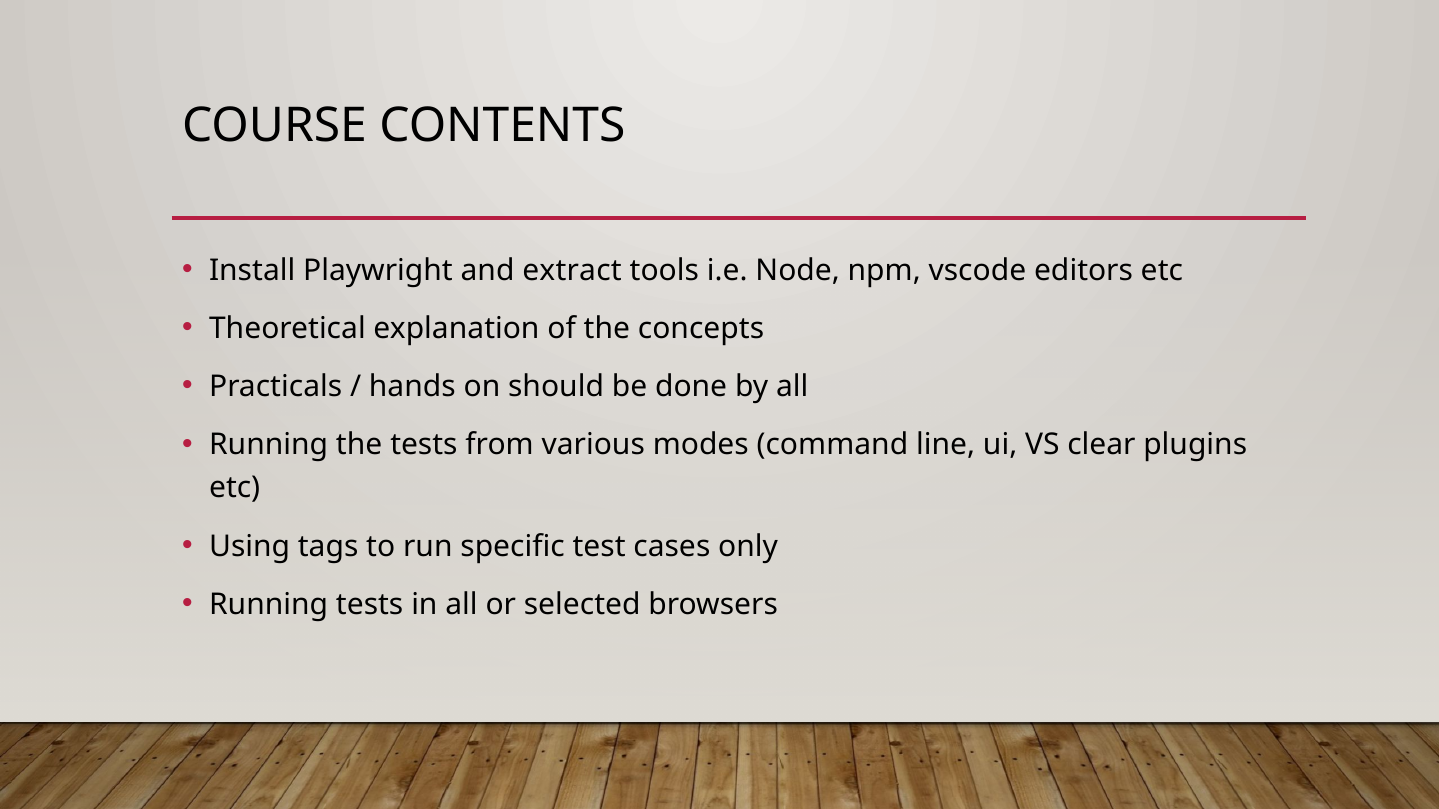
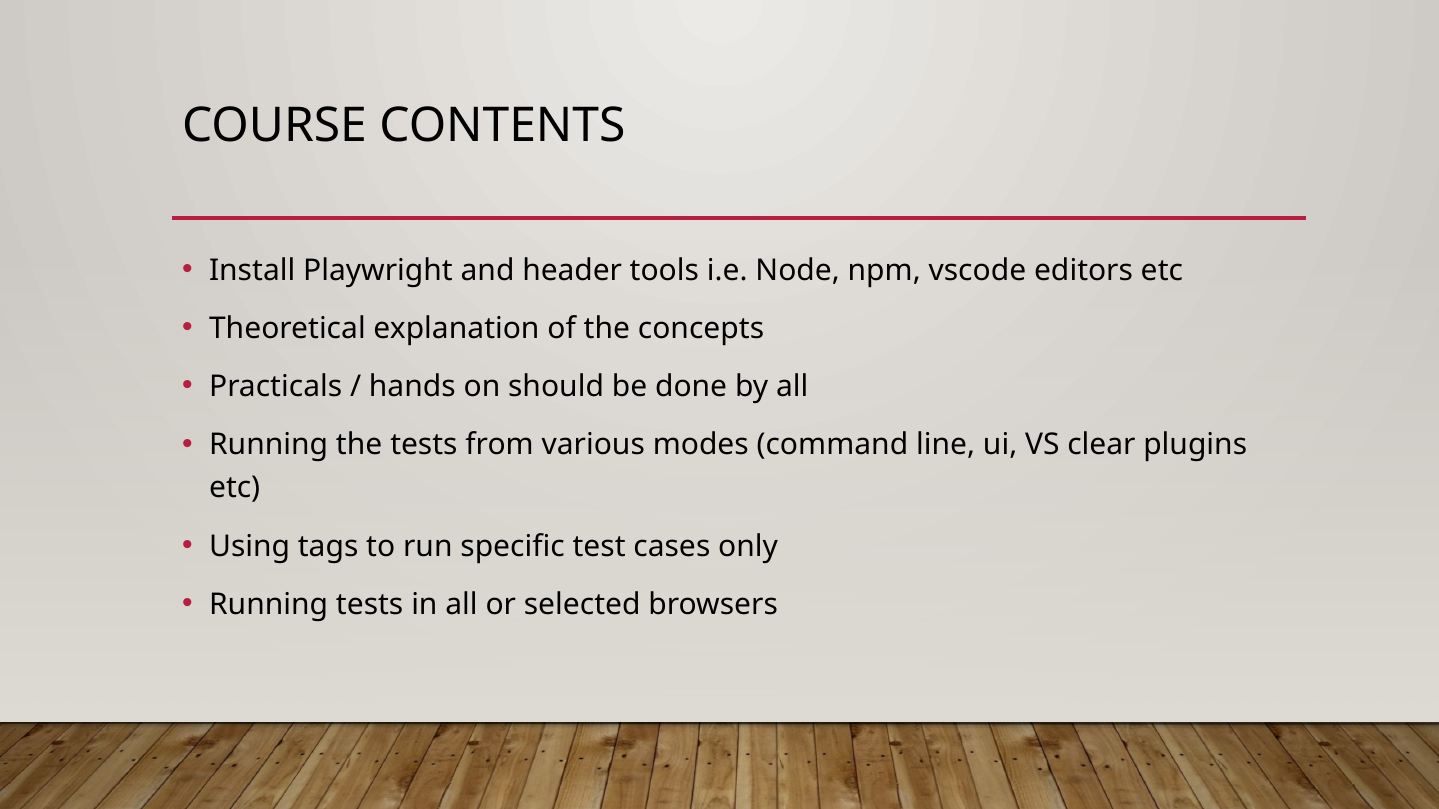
extract: extract -> header
